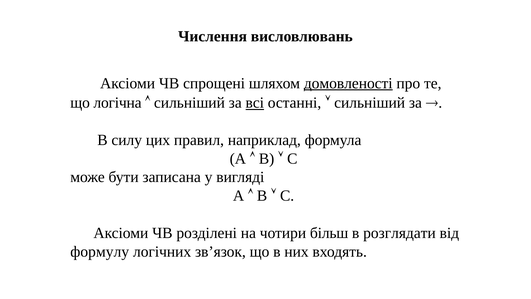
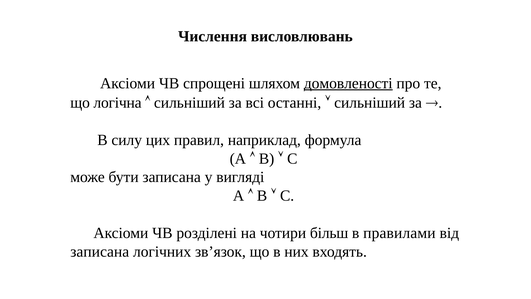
всі underline: present -> none
розглядати: розглядати -> правилами
формулу at (100, 251): формулу -> записана
